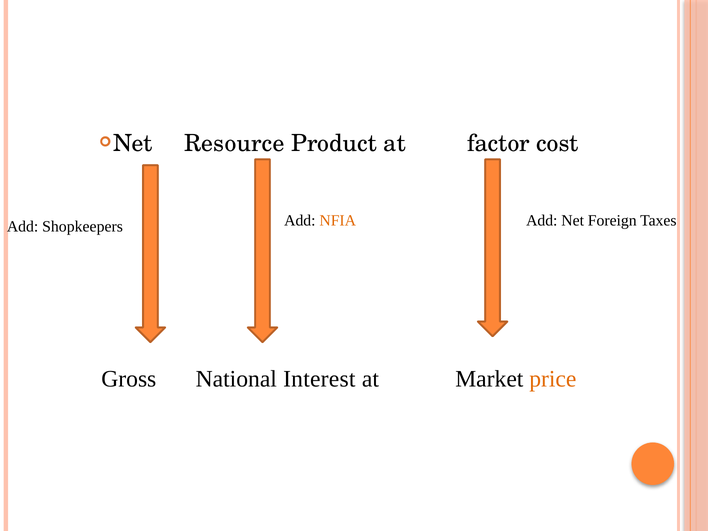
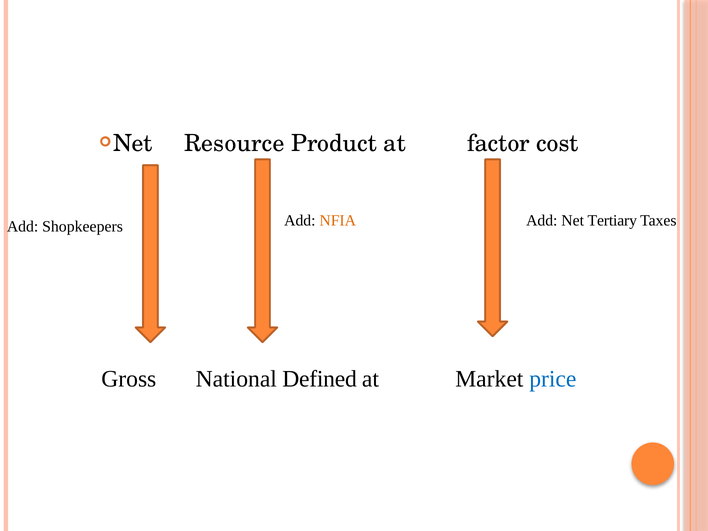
Foreign: Foreign -> Tertiary
Interest: Interest -> Defined
price colour: orange -> blue
